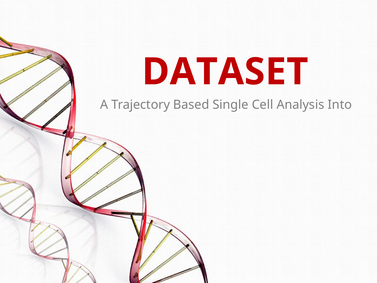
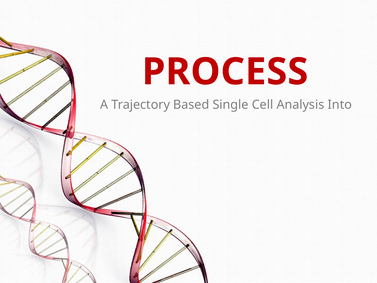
DATASET: DATASET -> PROCESS
